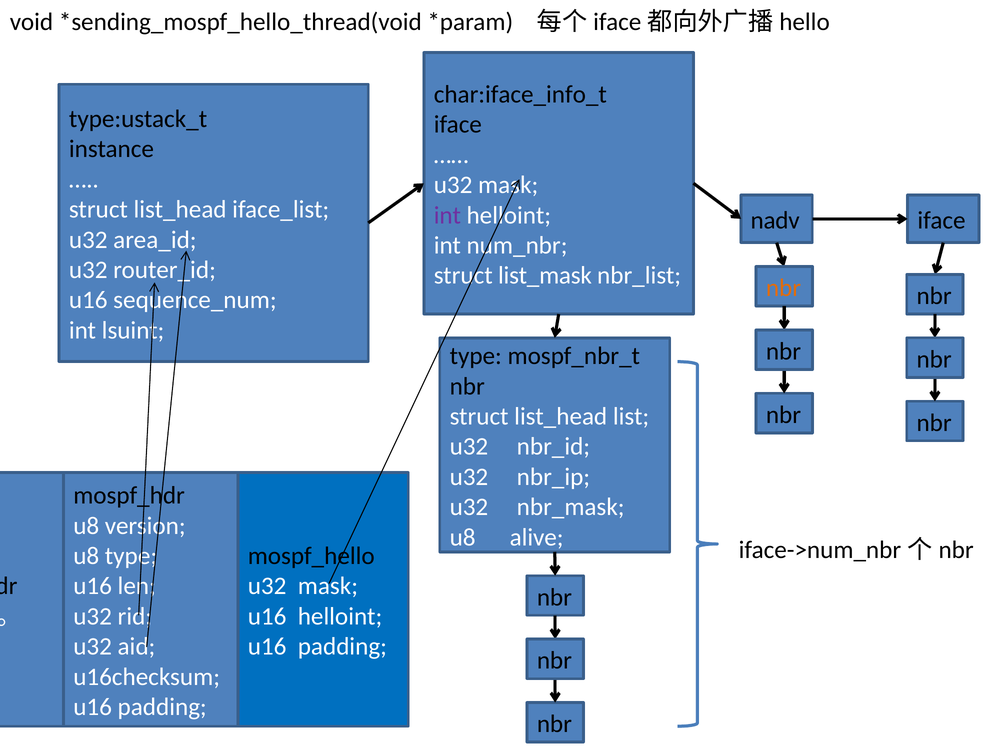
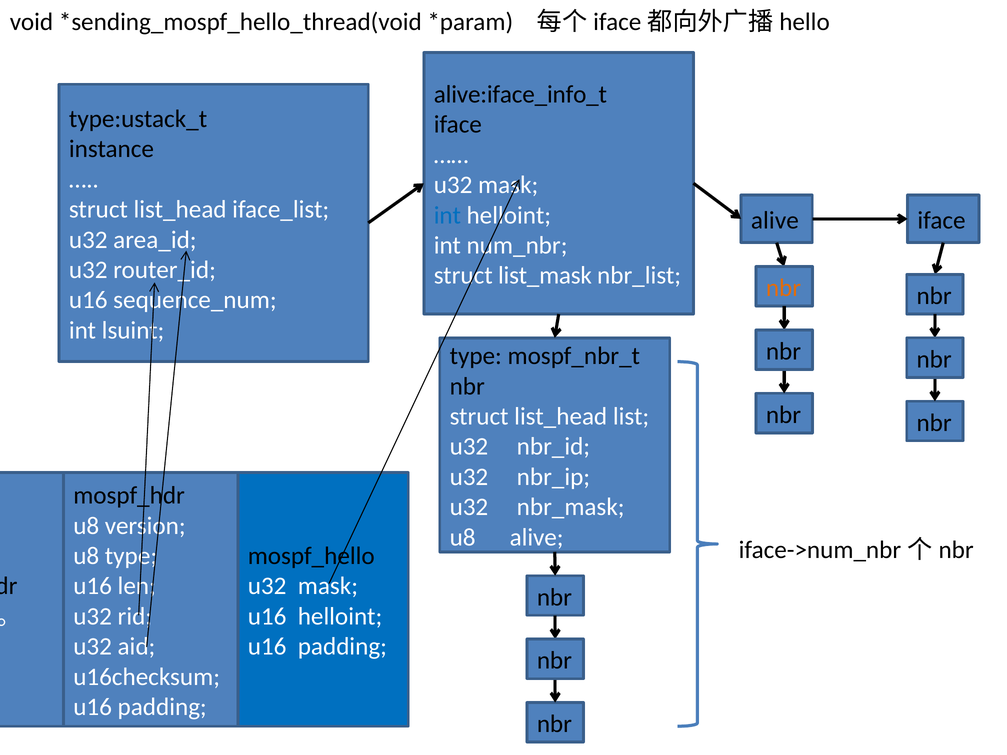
char:iface_info_t: char:iface_info_t -> alive:iface_info_t
int at (447, 215) colour: purple -> blue
nadv at (775, 221): nadv -> alive
